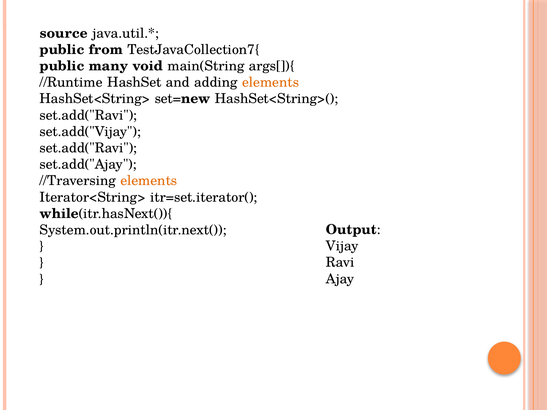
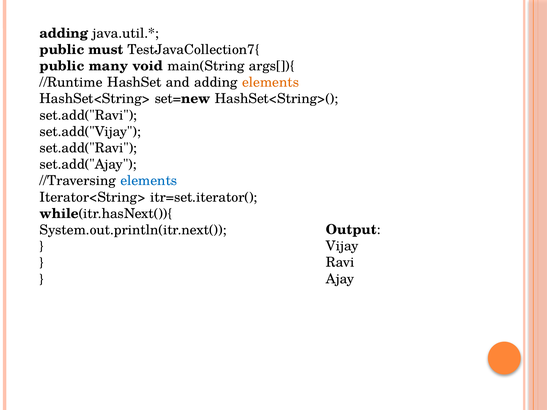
source at (64, 33): source -> adding
from: from -> must
elements at (149, 181) colour: orange -> blue
